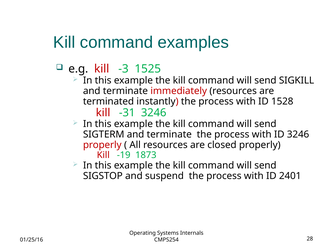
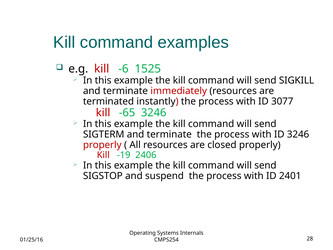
-3: -3 -> -6
1528: 1528 -> 3077
-31: -31 -> -65
1873: 1873 -> 2406
